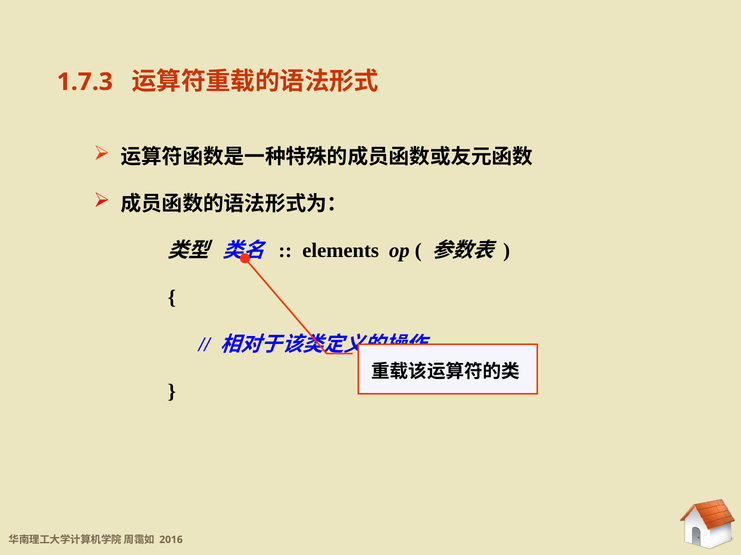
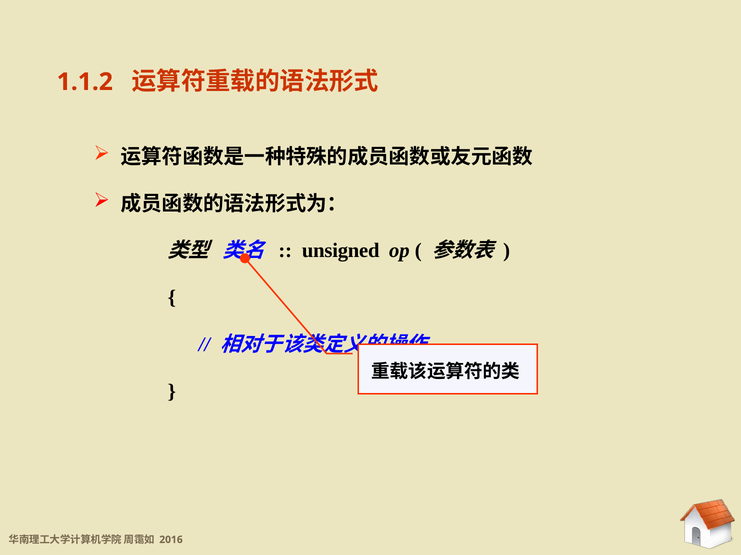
1.7.3: 1.7.3 -> 1.1.2
elements: elements -> unsigned
